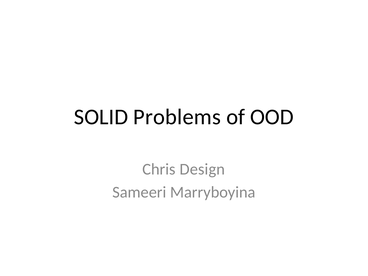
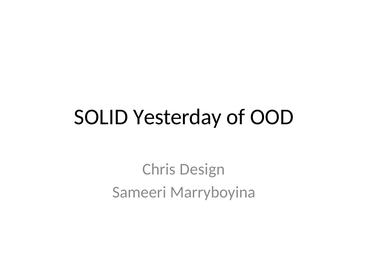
Problems: Problems -> Yesterday
